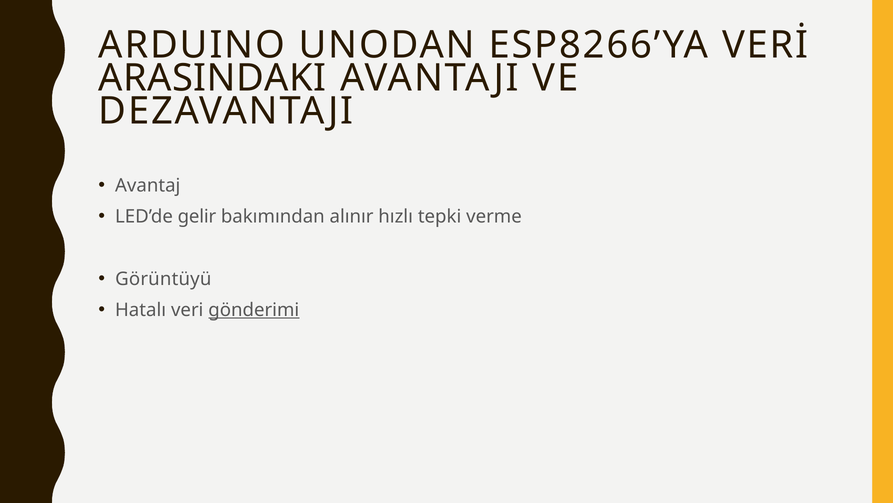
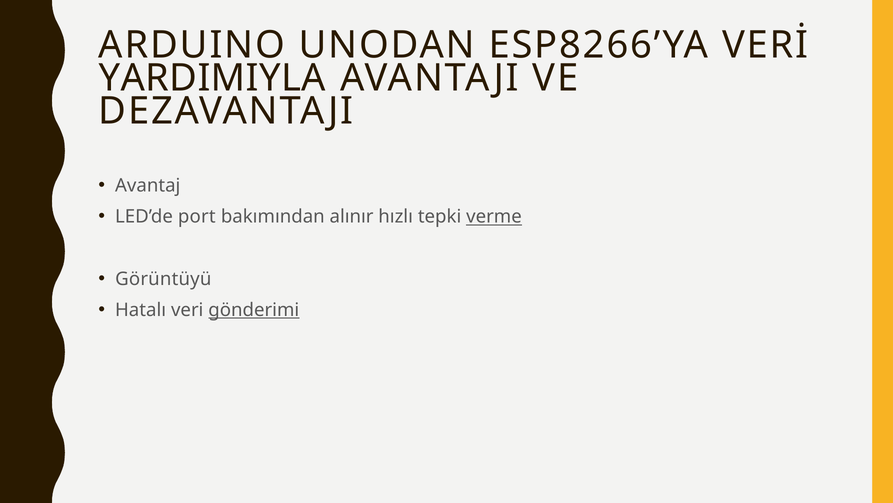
ARASINDAKI: ARASINDAKI -> YARDIMIYLA
gelir: gelir -> port
verme underline: none -> present
